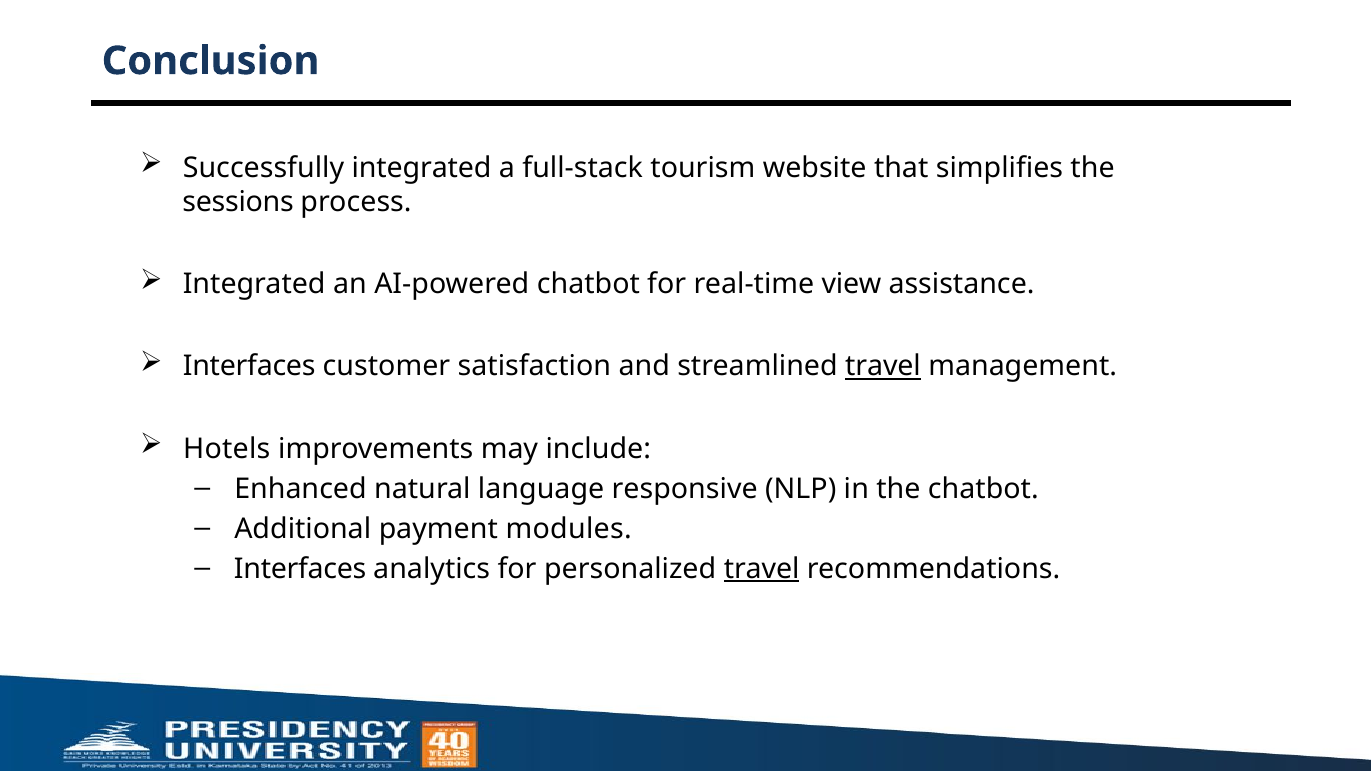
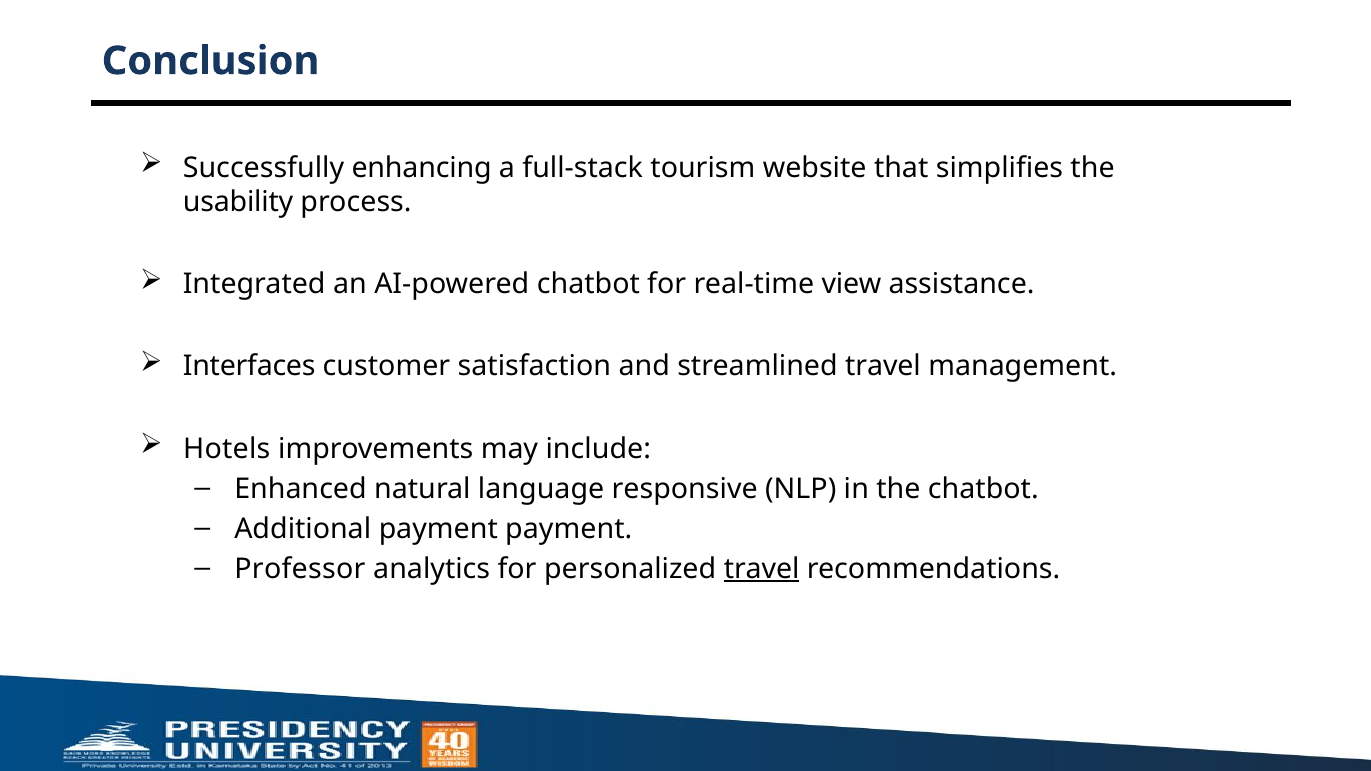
Successfully integrated: integrated -> enhancing
sessions: sessions -> usability
travel at (883, 367) underline: present -> none
payment modules: modules -> payment
Interfaces at (300, 569): Interfaces -> Professor
